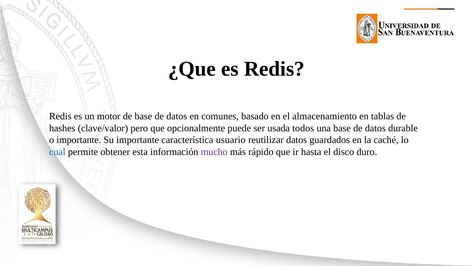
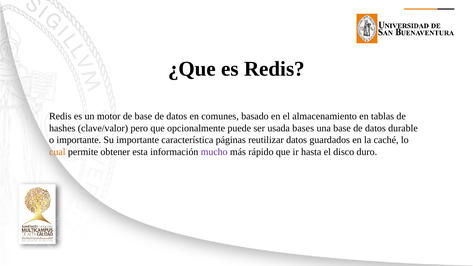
todos: todos -> bases
usuario: usuario -> páginas
cual colour: blue -> orange
